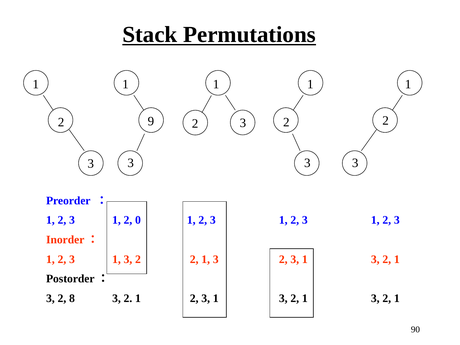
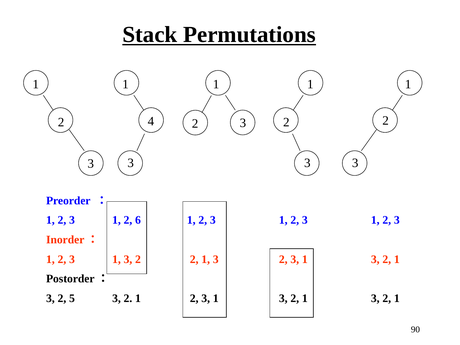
9: 9 -> 4
0: 0 -> 6
8: 8 -> 5
